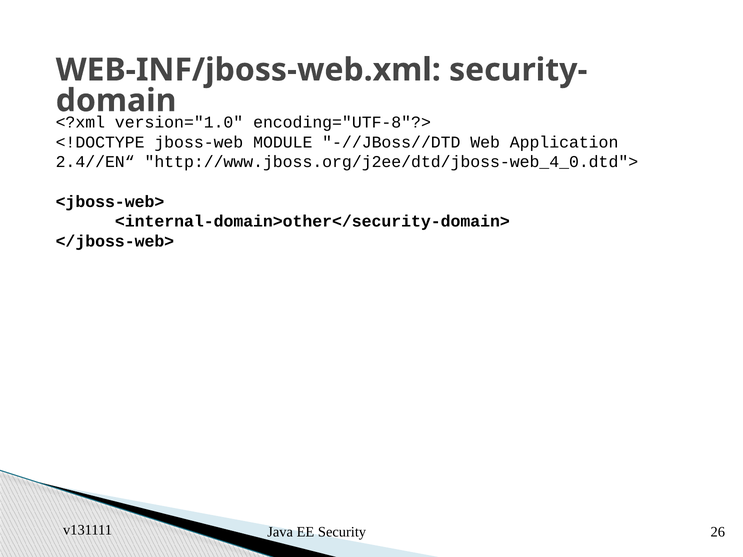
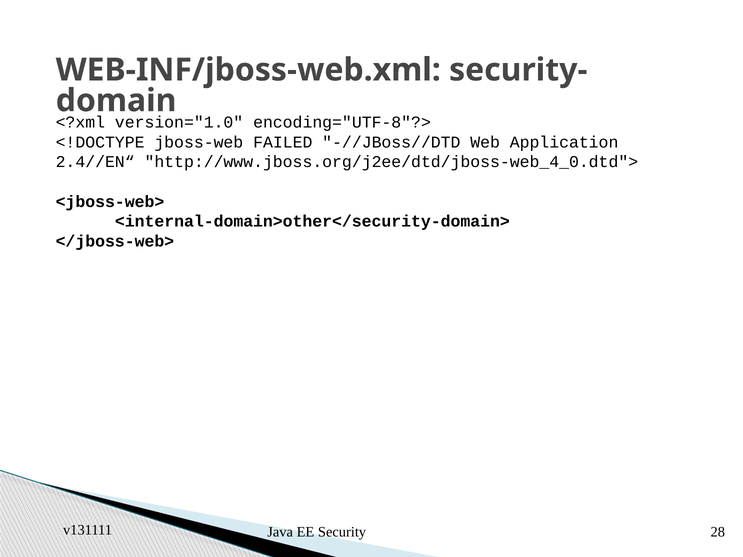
MODULE: MODULE -> FAILED
26: 26 -> 28
